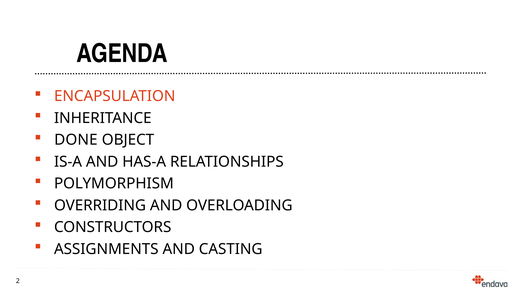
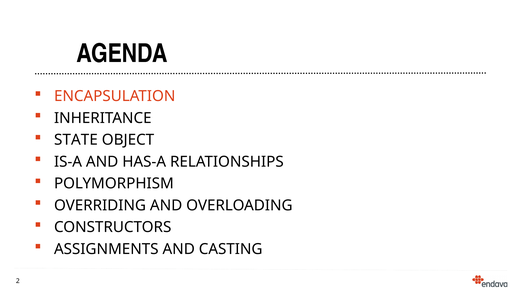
DONE: DONE -> STATE
